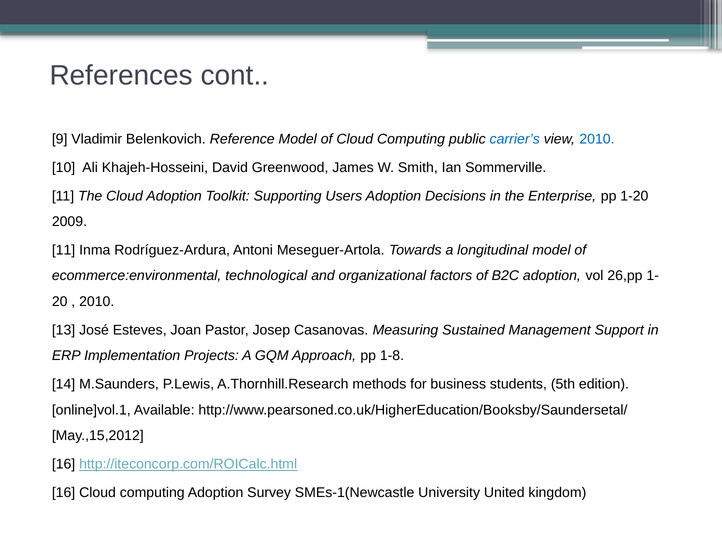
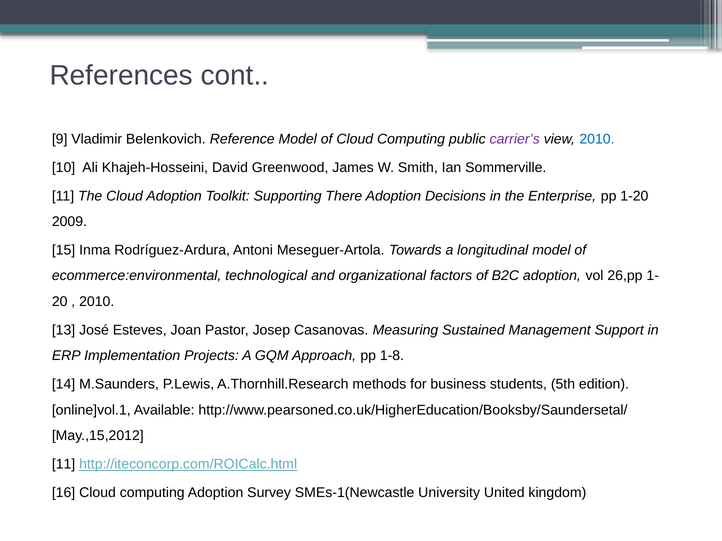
carrier’s colour: blue -> purple
Users: Users -> There
11 at (64, 250): 11 -> 15
16 at (64, 465): 16 -> 11
